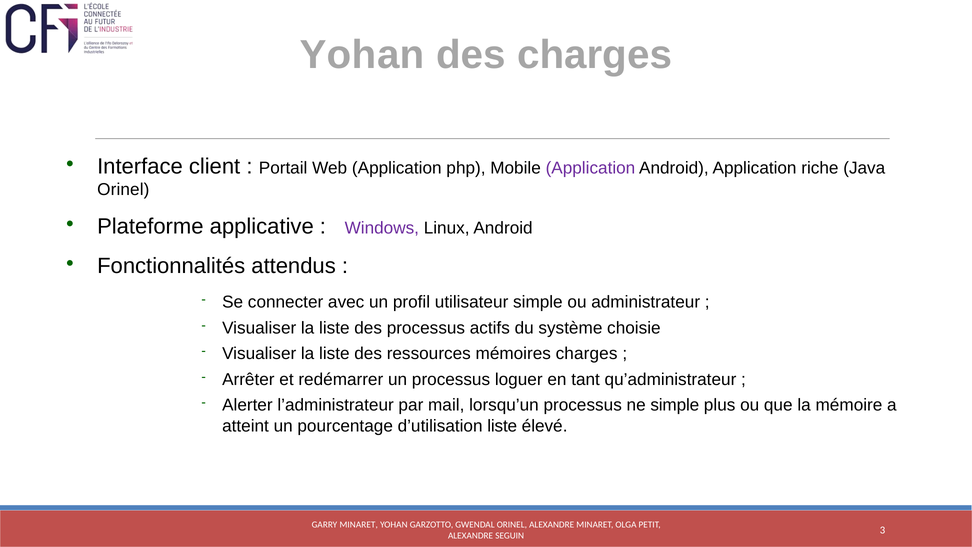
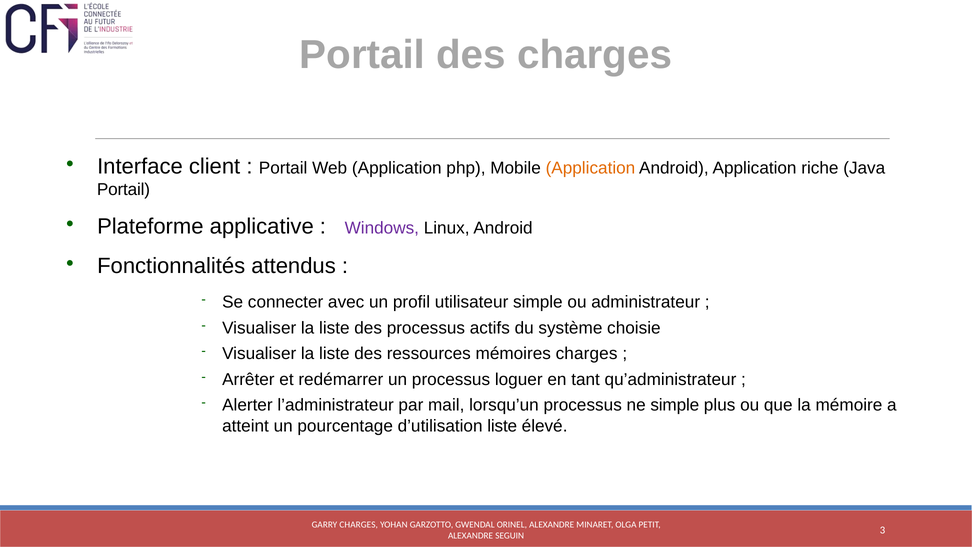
Yohan at (362, 55): Yohan -> Portail
Application at (590, 168) colour: purple -> orange
Orinel at (123, 190): Orinel -> Portail
GARRY MINARET: MINARET -> CHARGES
